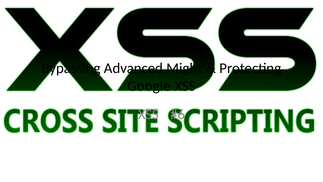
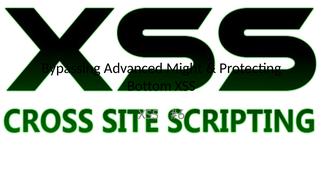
Google: Google -> Bottom
